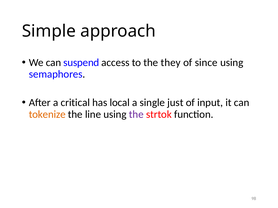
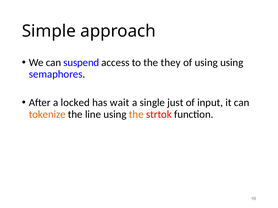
of since: since -> using
critical: critical -> locked
local: local -> wait
the at (136, 115) colour: purple -> orange
